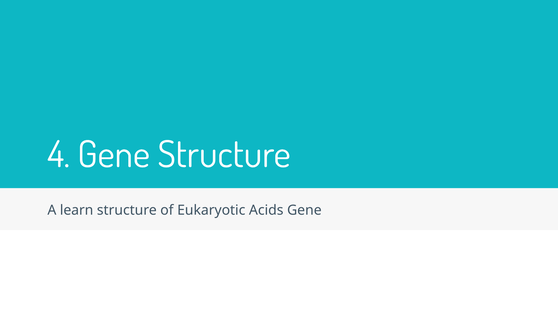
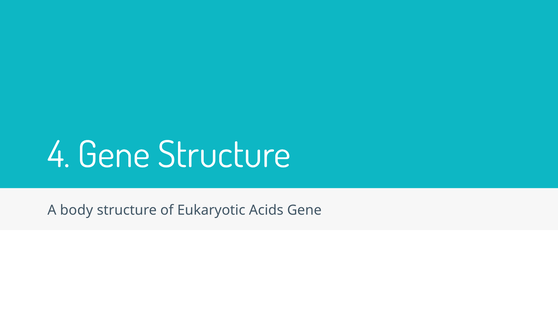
learn: learn -> body
